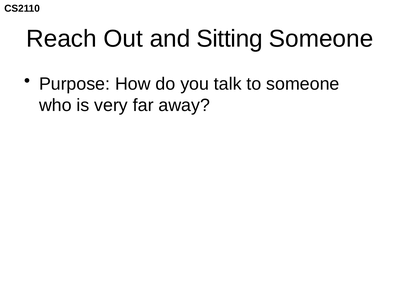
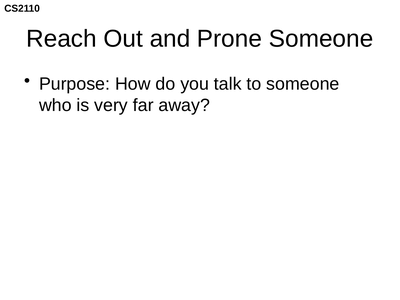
Sitting: Sitting -> Prone
